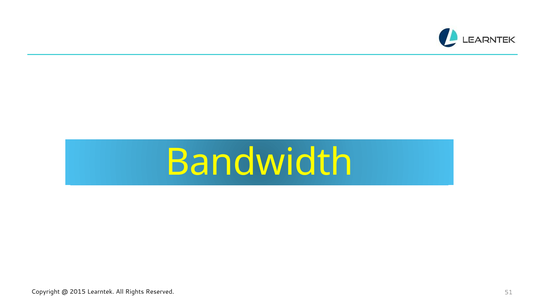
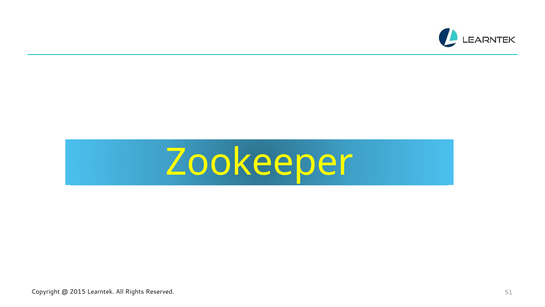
Bandwidth: Bandwidth -> Zookeeper
